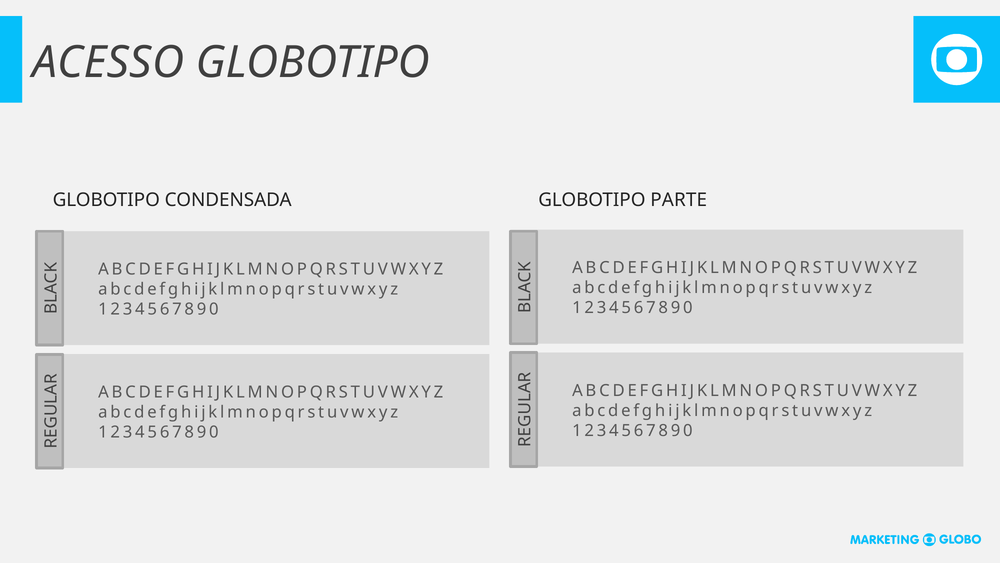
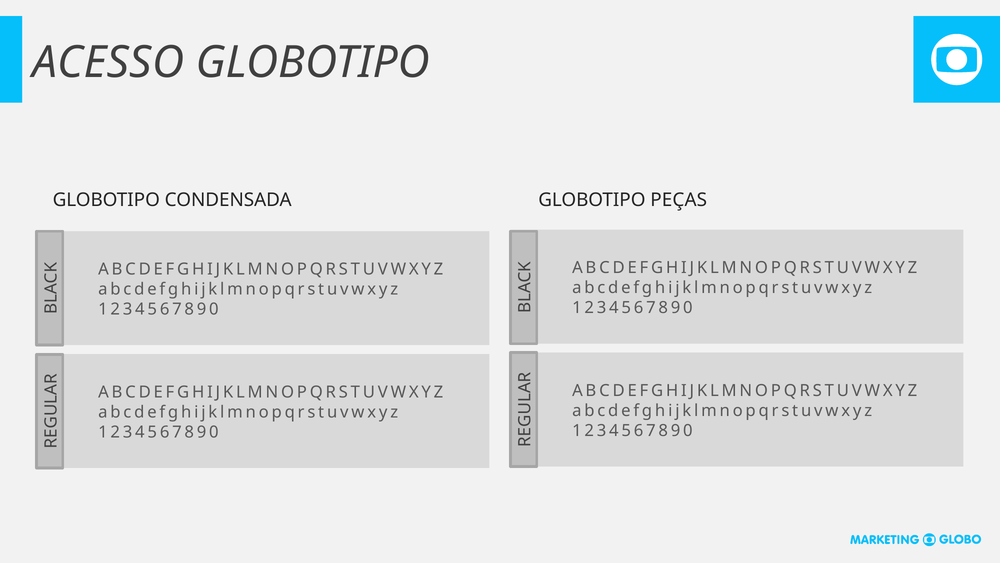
PARTE: PARTE -> PEÇAS
